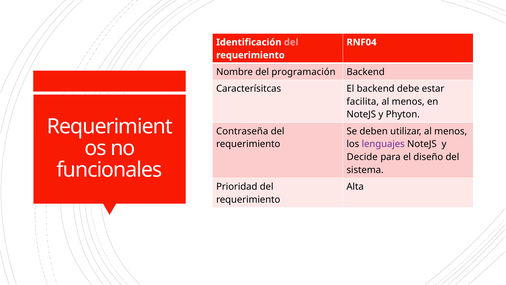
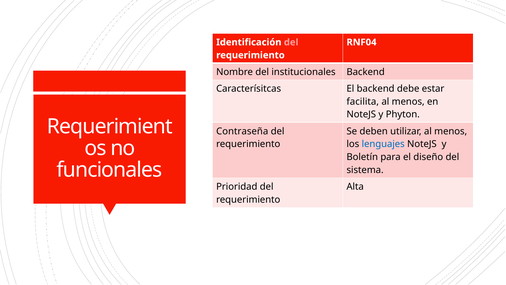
programación: programación -> institucionales
lenguajes colour: purple -> blue
Decide: Decide -> Boletín
